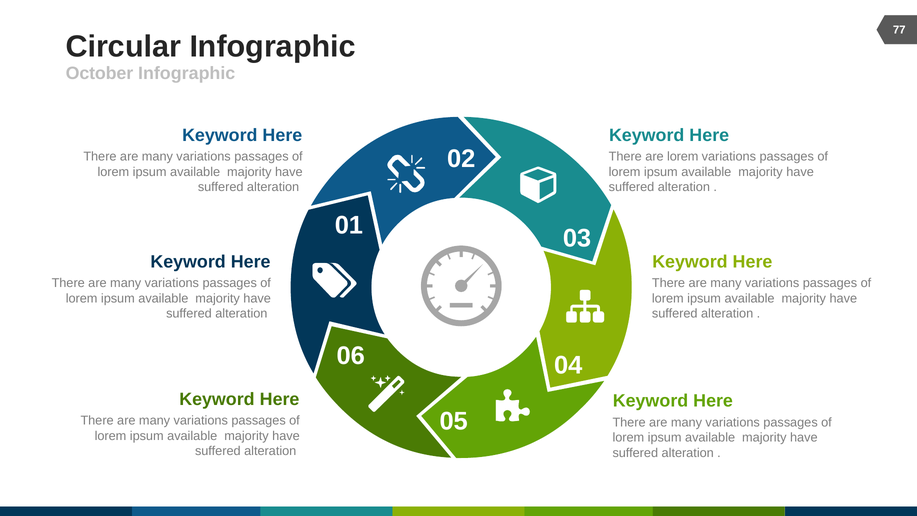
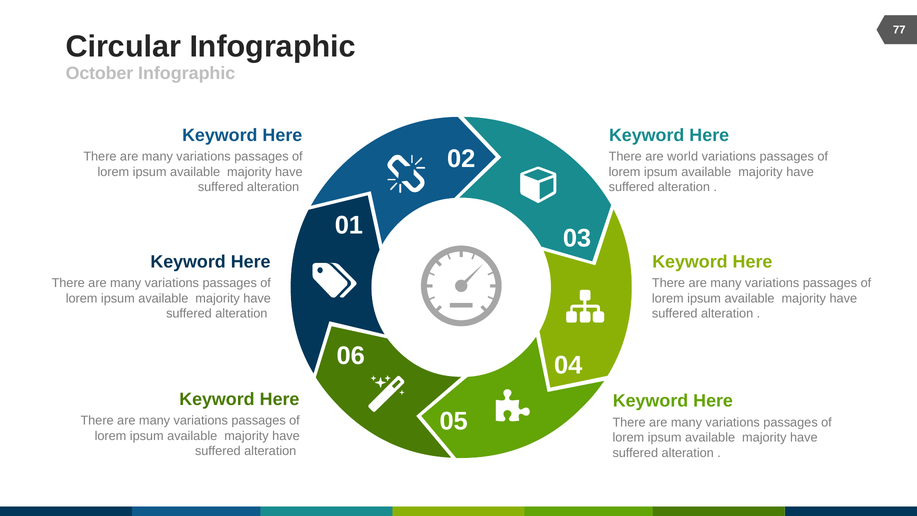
are lorem: lorem -> world
